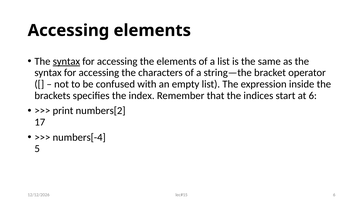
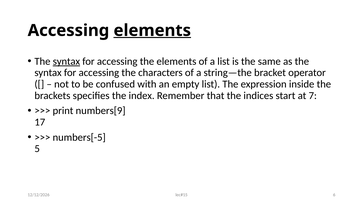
elements at (152, 30) underline: none -> present
at 6: 6 -> 7
numbers[2: numbers[2 -> numbers[9
numbers[-4: numbers[-4 -> numbers[-5
